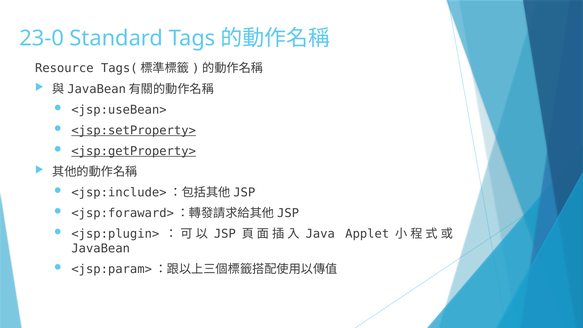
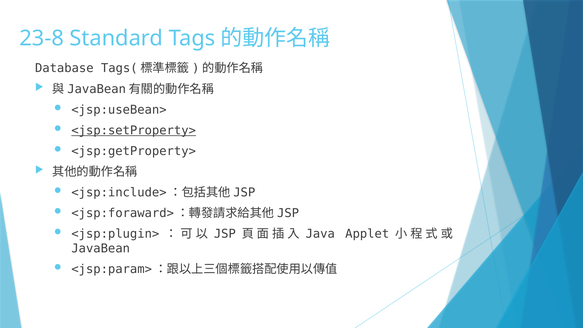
23-0: 23-0 -> 23-8
Resource: Resource -> Database
<jsp:getProperty> underline: present -> none
